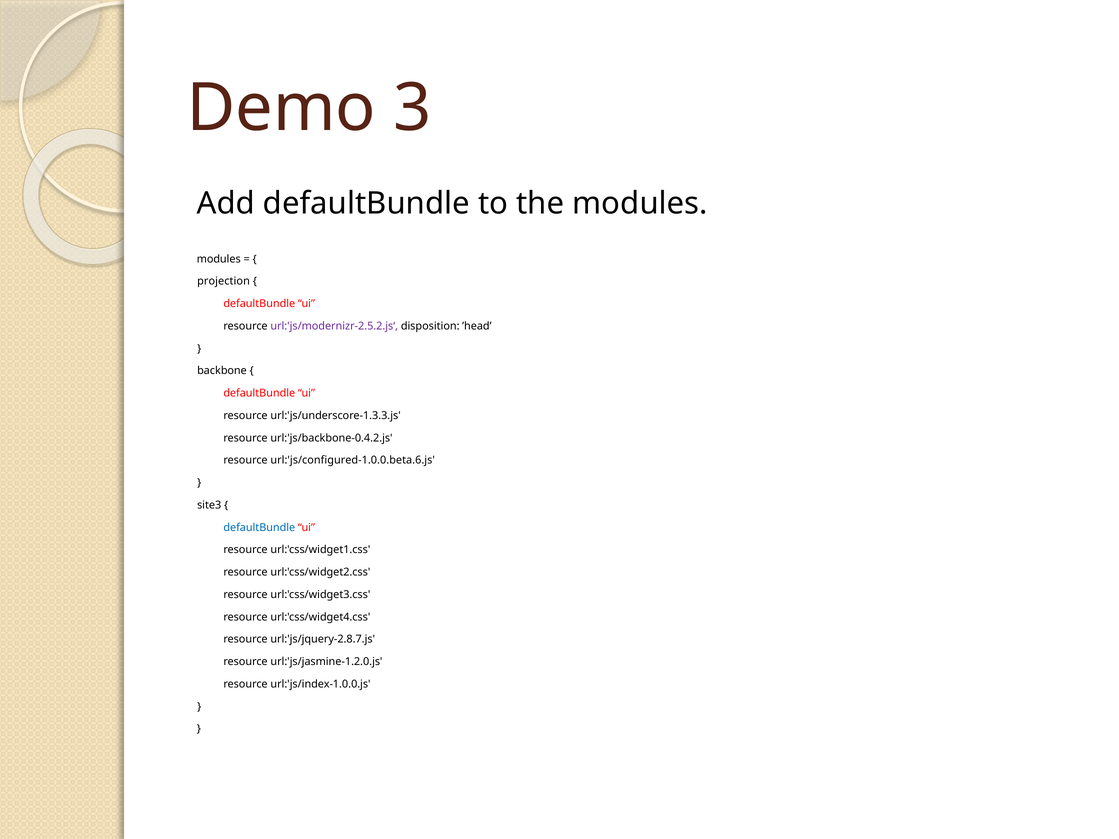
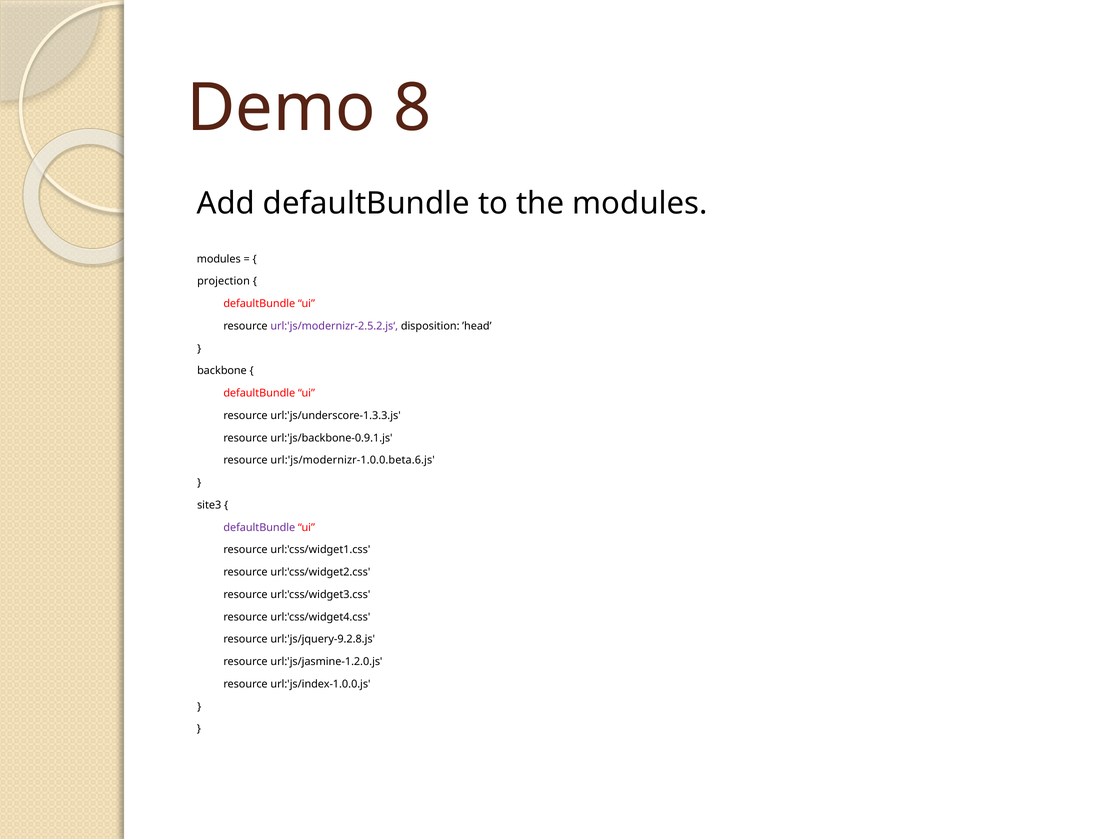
3: 3 -> 8
url:'js/backbone-0.4.2.js: url:'js/backbone-0.4.2.js -> url:'js/backbone-0.9.1.js
url:'js/configured-1.0.0.beta.6.js: url:'js/configured-1.0.0.beta.6.js -> url:'js/modernizr-1.0.0.beta.6.js
defaultBundle at (259, 528) colour: blue -> purple
url:'js/jquery-2.8.7.js: url:'js/jquery-2.8.7.js -> url:'js/jquery-9.2.8.js
